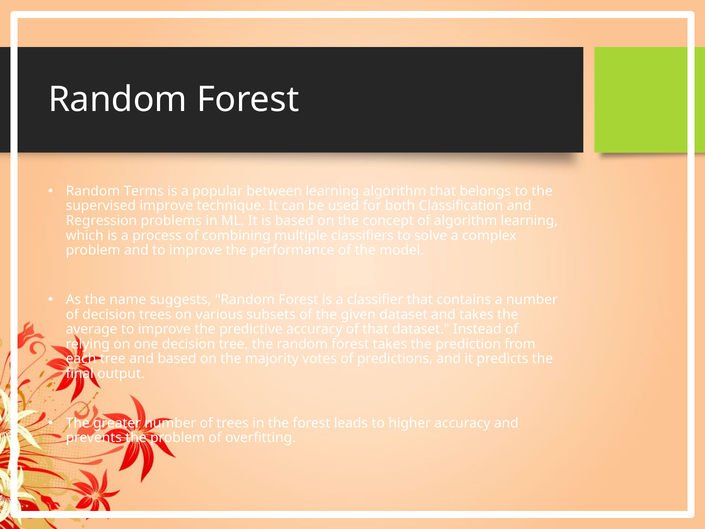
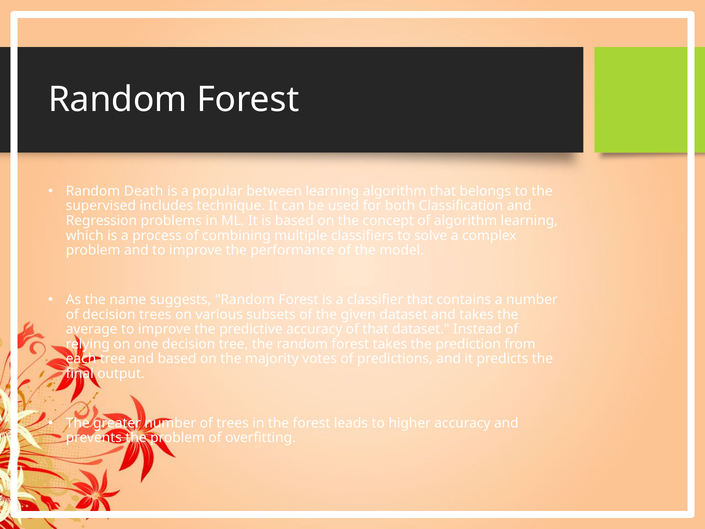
Terms: Terms -> Death
supervised improve: improve -> includes
